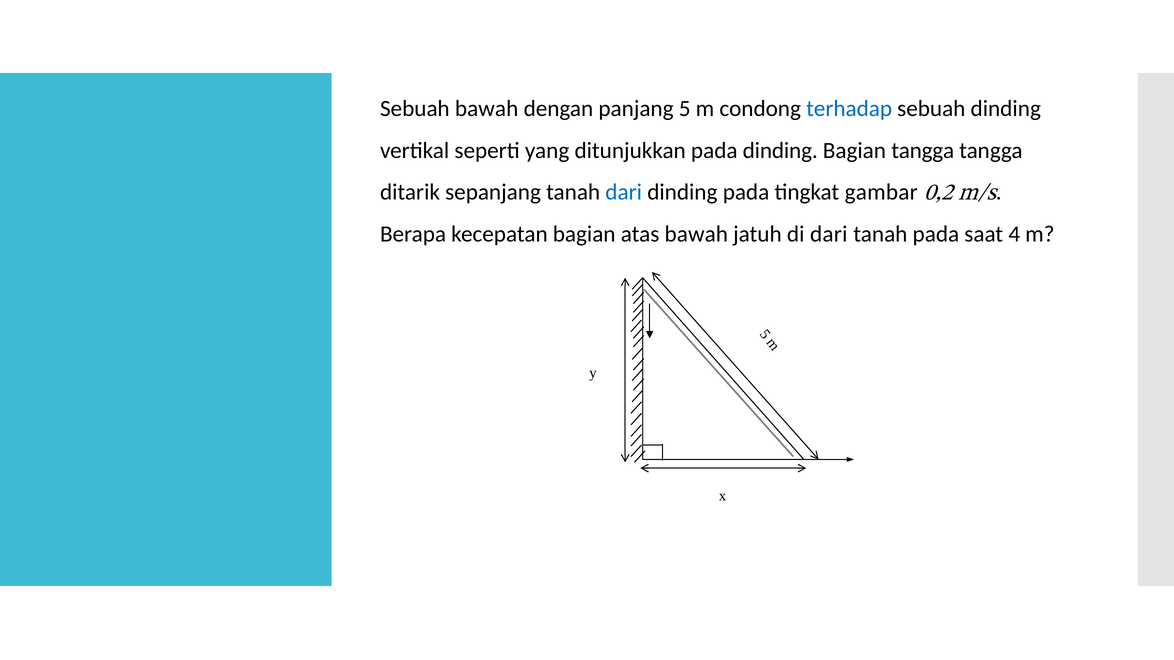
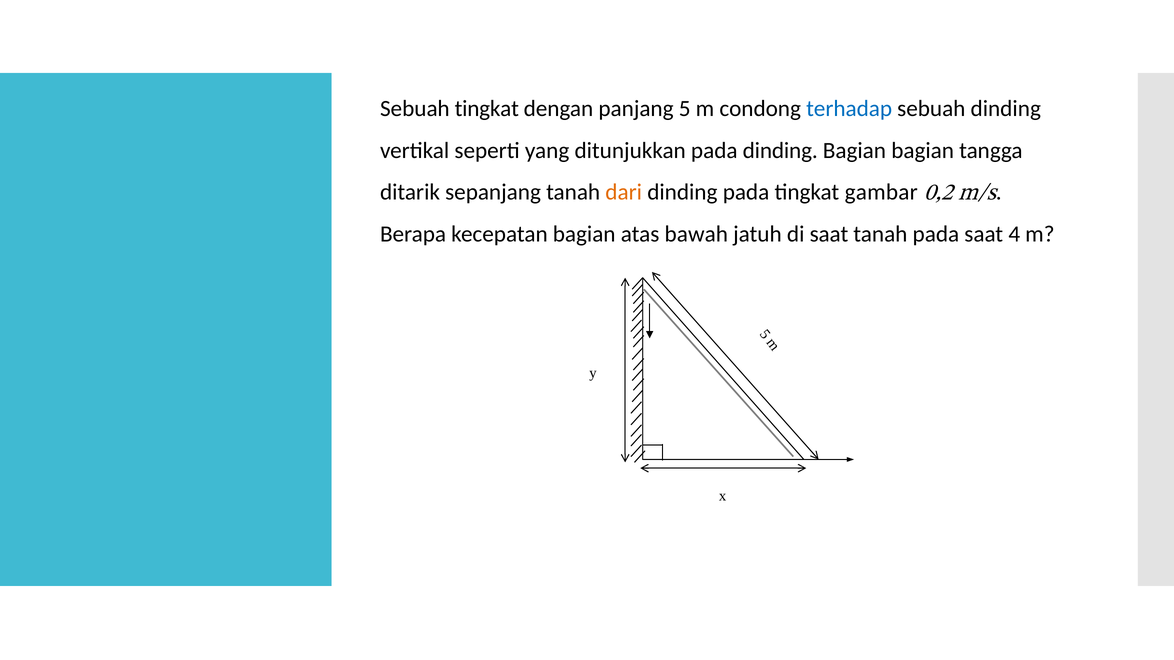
Sebuah bawah: bawah -> tingkat
Bagian tangga: tangga -> bagian
dari at (624, 192) colour: blue -> orange
di dari: dari -> saat
